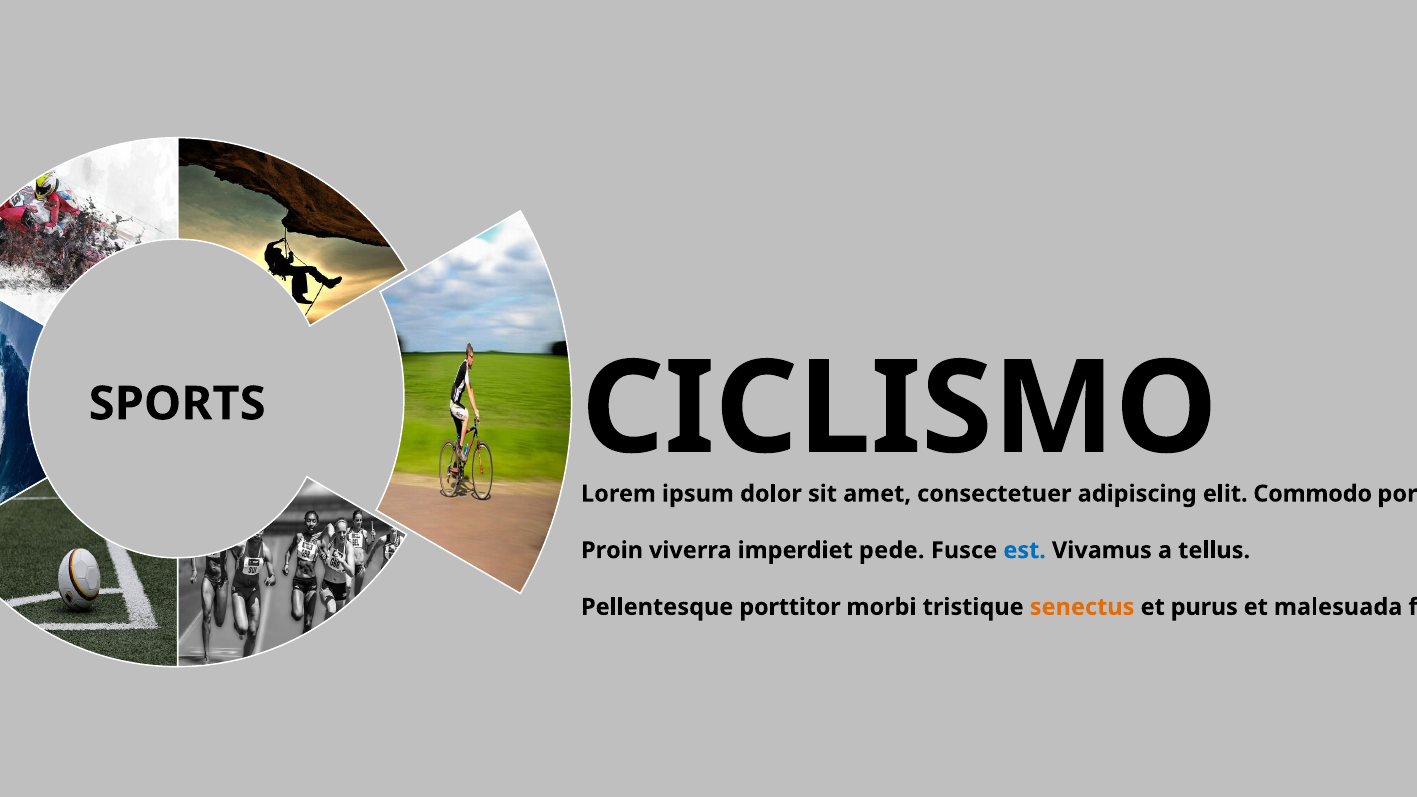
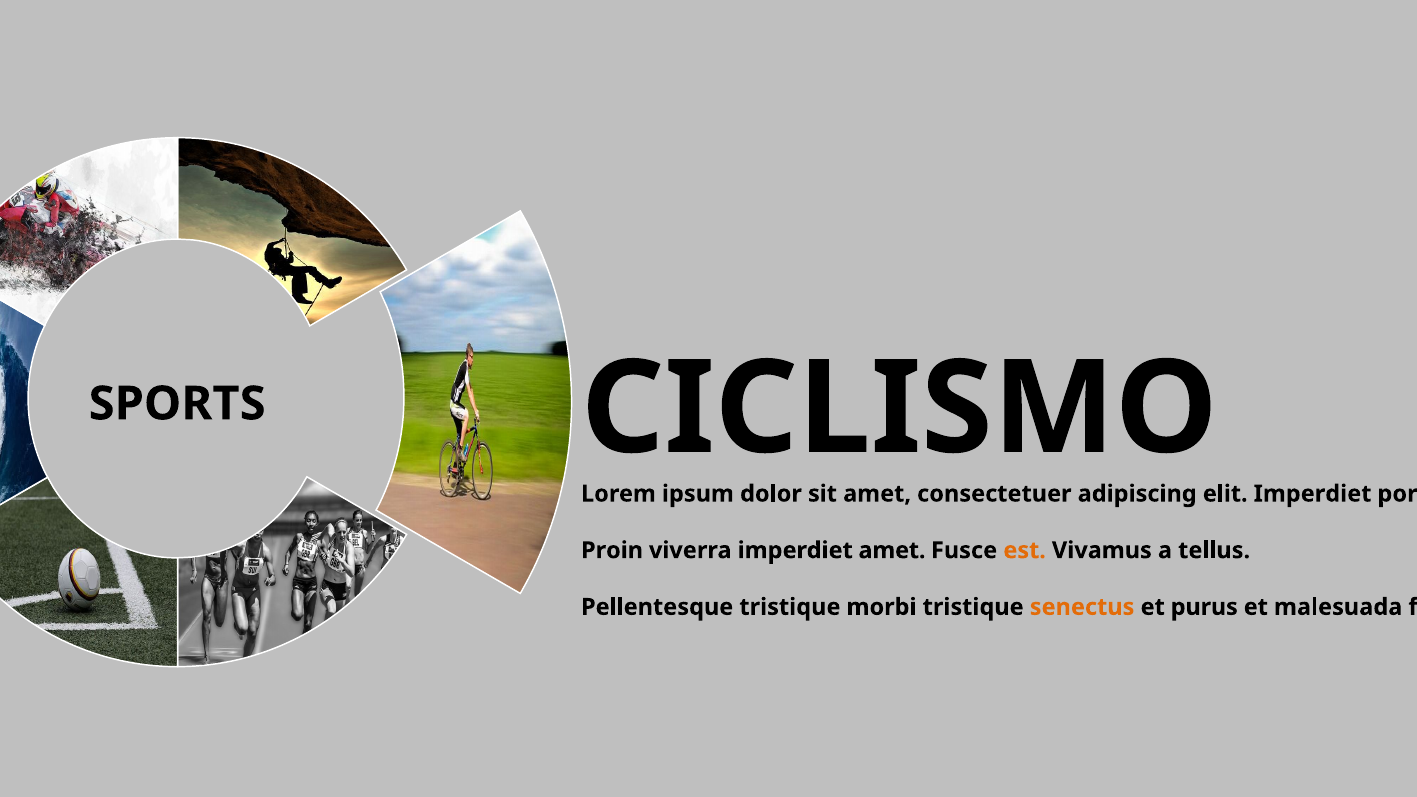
elit Commodo: Commodo -> Imperdiet
imperdiet pede: pede -> amet
est colour: blue -> orange
Pellentesque porttitor: porttitor -> tristique
